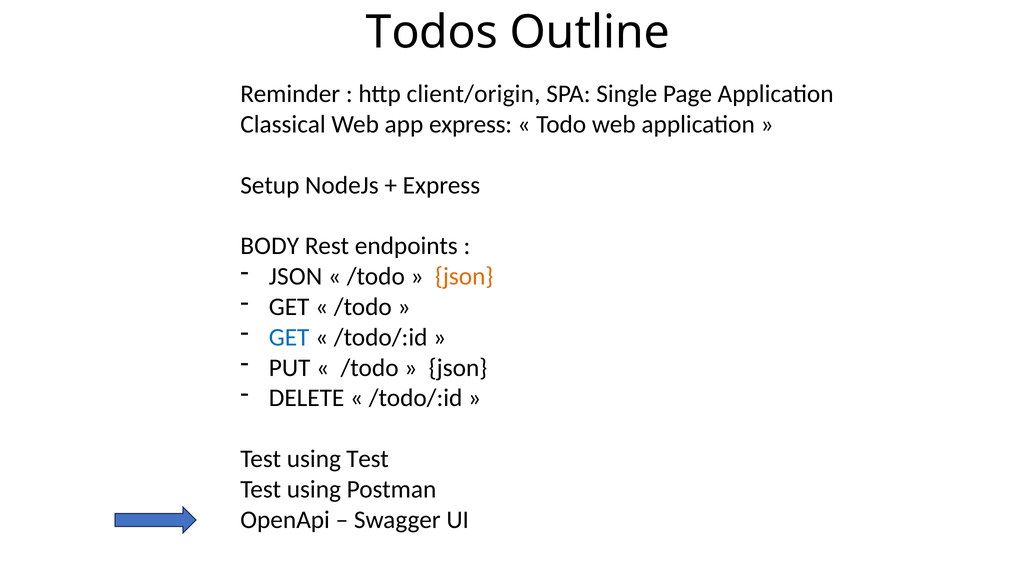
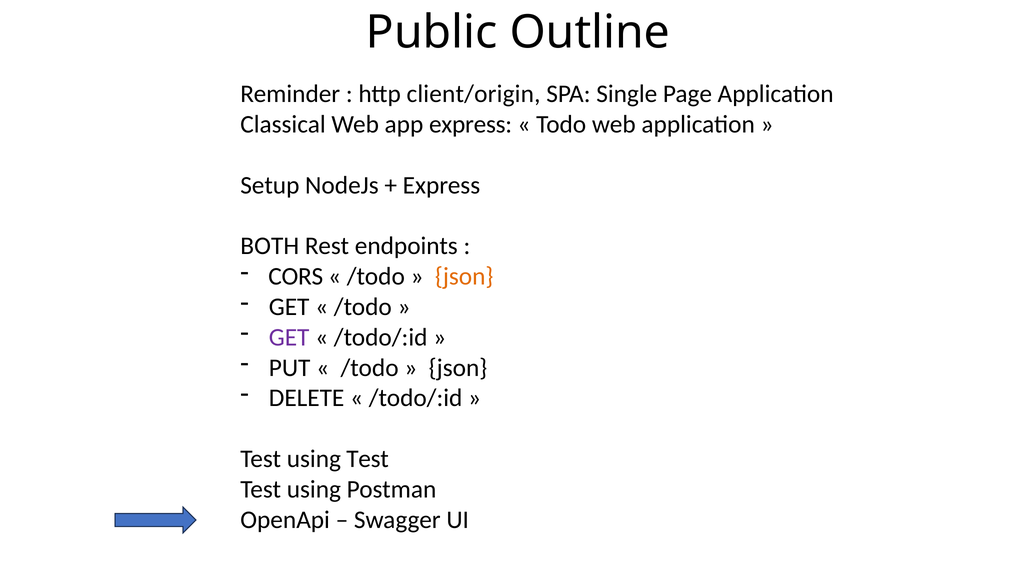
Todos: Todos -> Public
BODY: BODY -> BOTH
JSON at (296, 276): JSON -> CORS
GET at (289, 337) colour: blue -> purple
